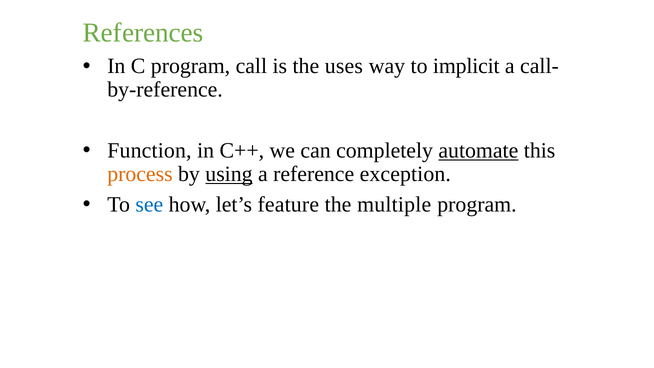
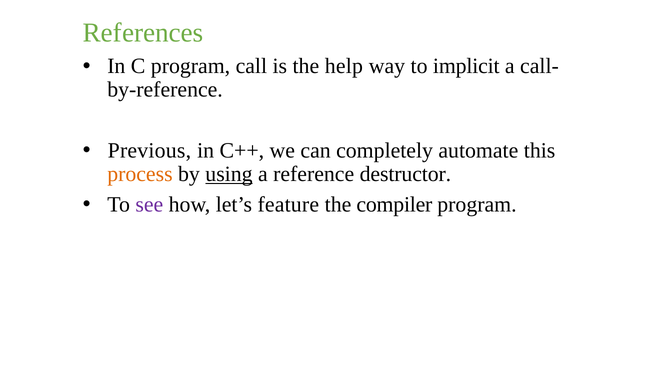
uses: uses -> help
Function: Function -> Previous
automate underline: present -> none
exception: exception -> destructor
see colour: blue -> purple
multiple: multiple -> compiler
